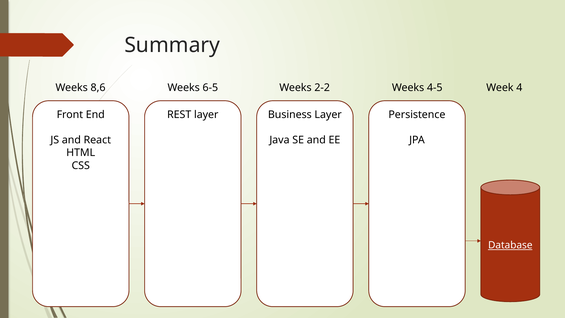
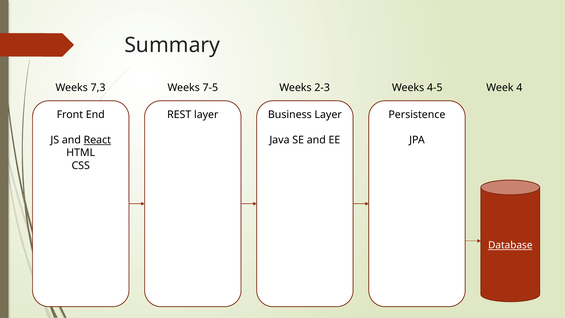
8,6: 8,6 -> 7,3
6-5: 6-5 -> 7-5
2-2: 2-2 -> 2-3
React underline: none -> present
